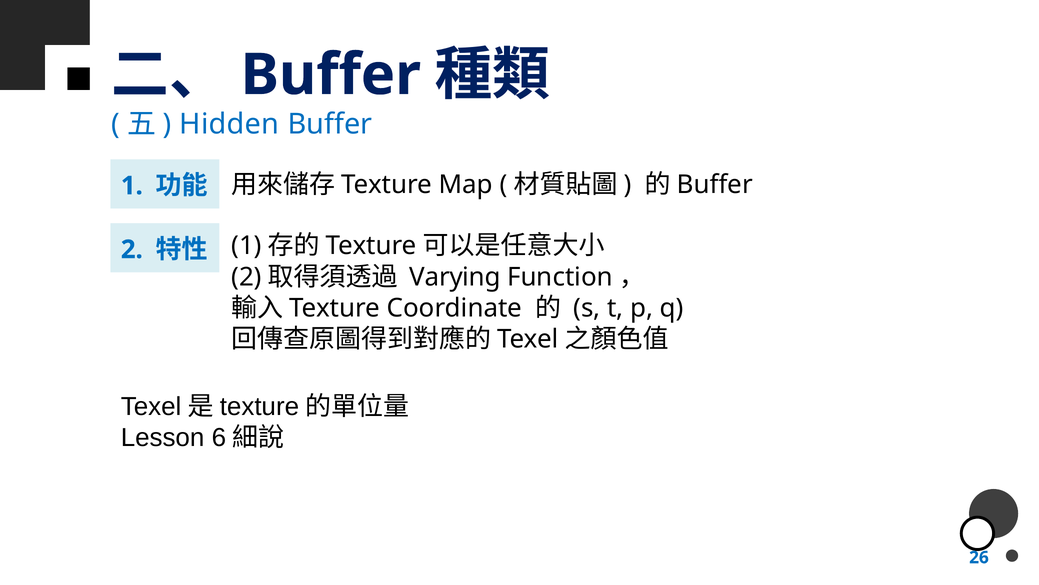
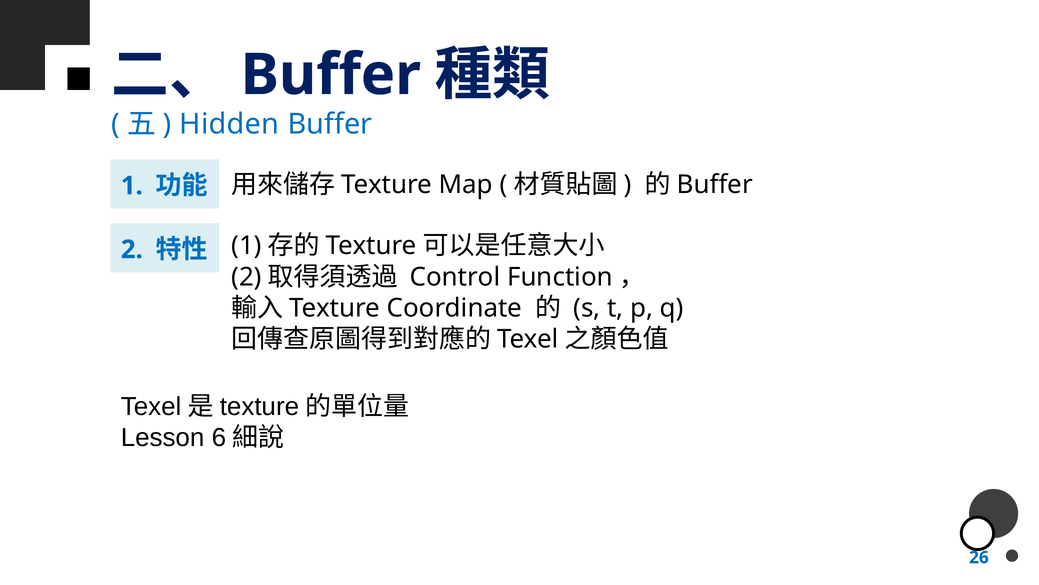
Varying: Varying -> Control
